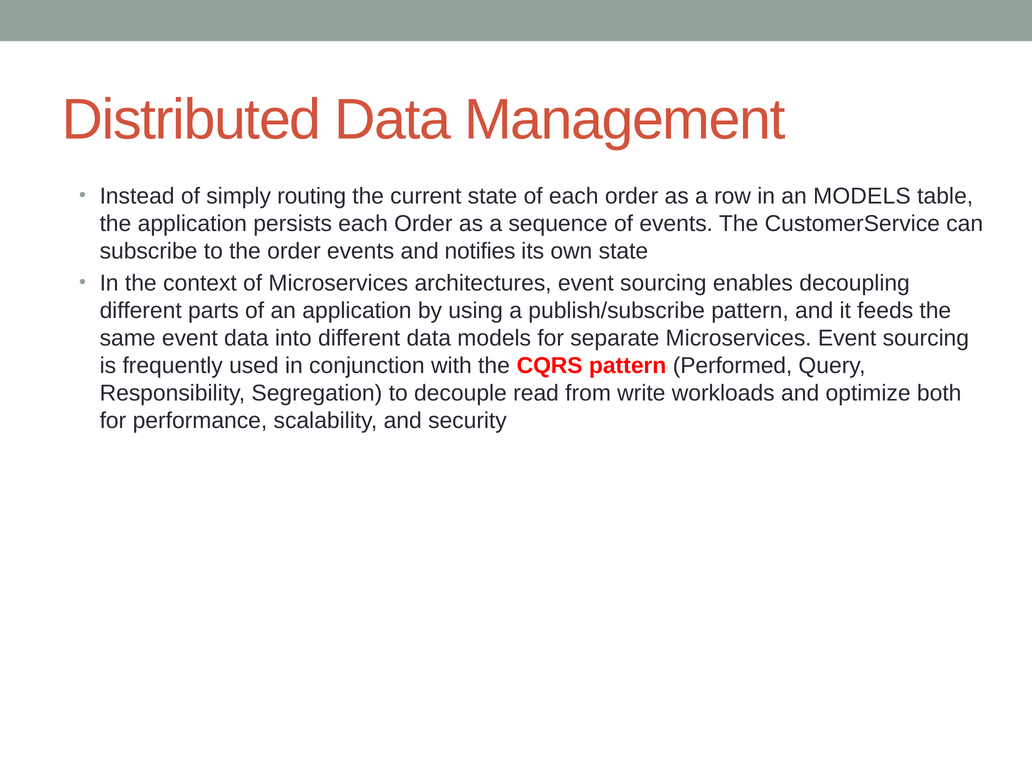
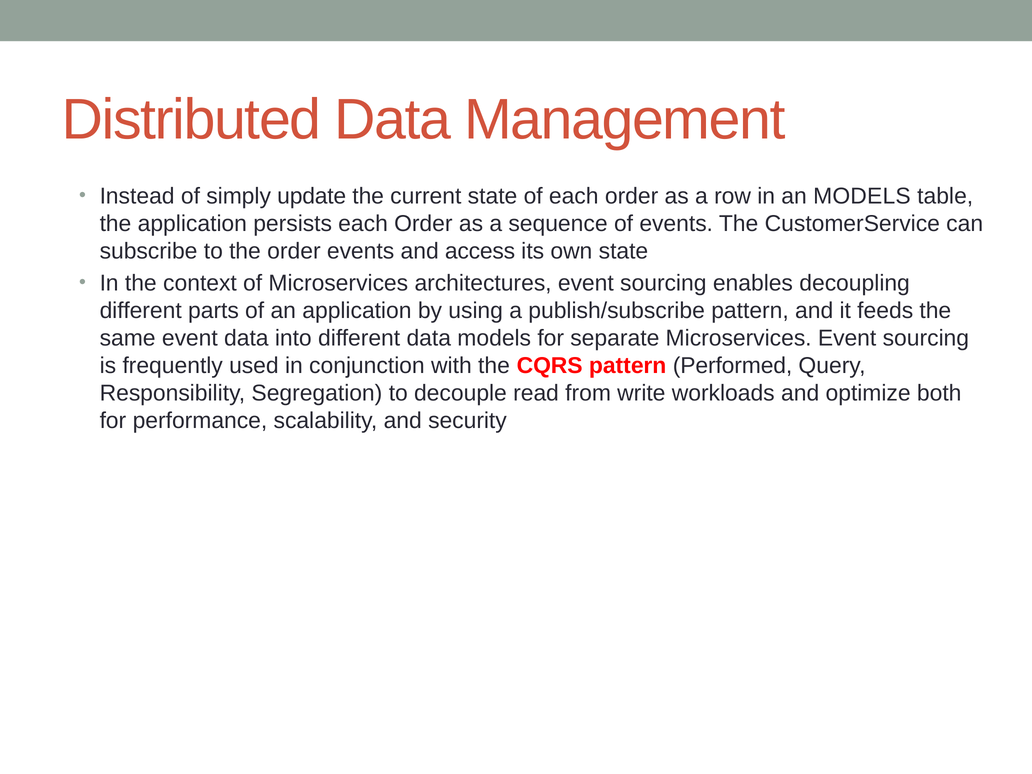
routing: routing -> update
notifies: notifies -> access
